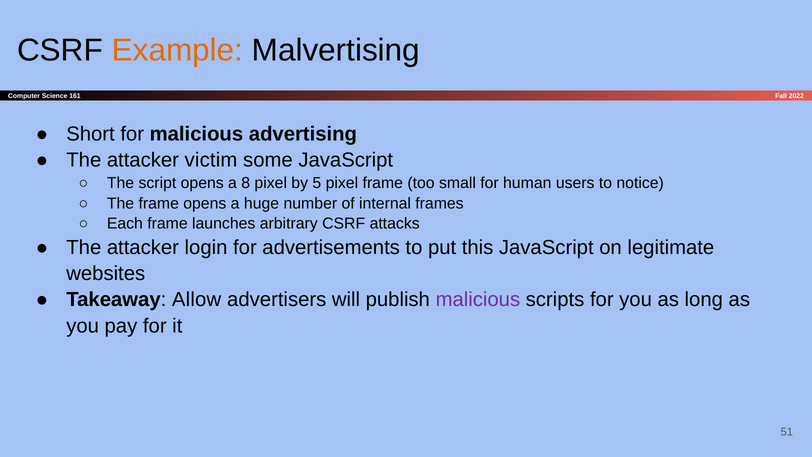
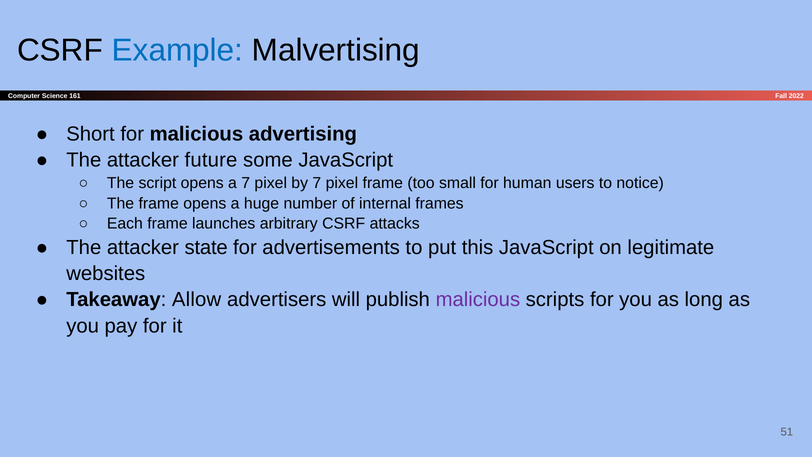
Example colour: orange -> blue
victim: victim -> future
a 8: 8 -> 7
by 5: 5 -> 7
login: login -> state
